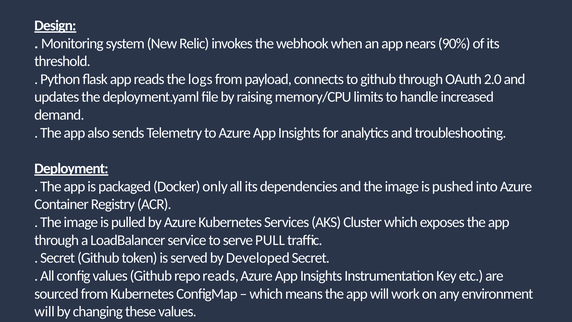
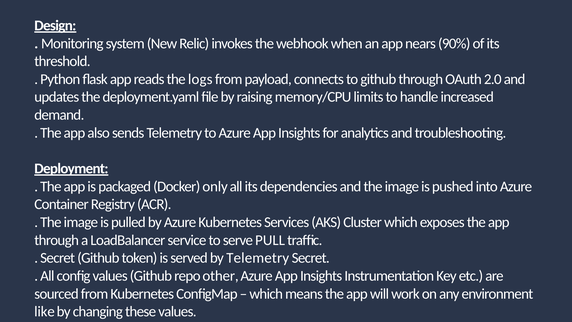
by Developed: Developed -> Telemetry
repo reads: reads -> other
will at (44, 311): will -> like
